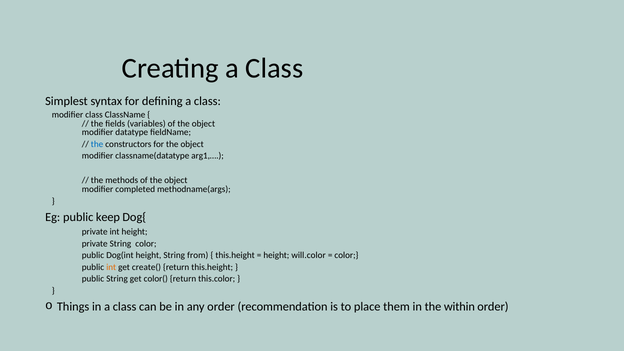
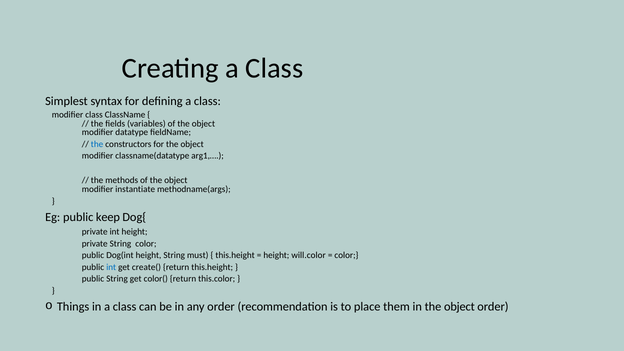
completed: completed -> instantiate
from: from -> must
int at (111, 267) colour: orange -> blue
in the within: within -> object
